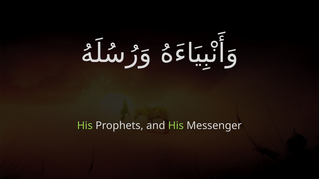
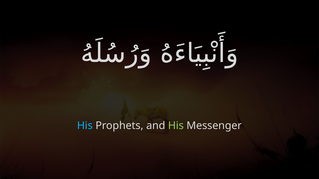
His at (85, 126) colour: light green -> light blue
